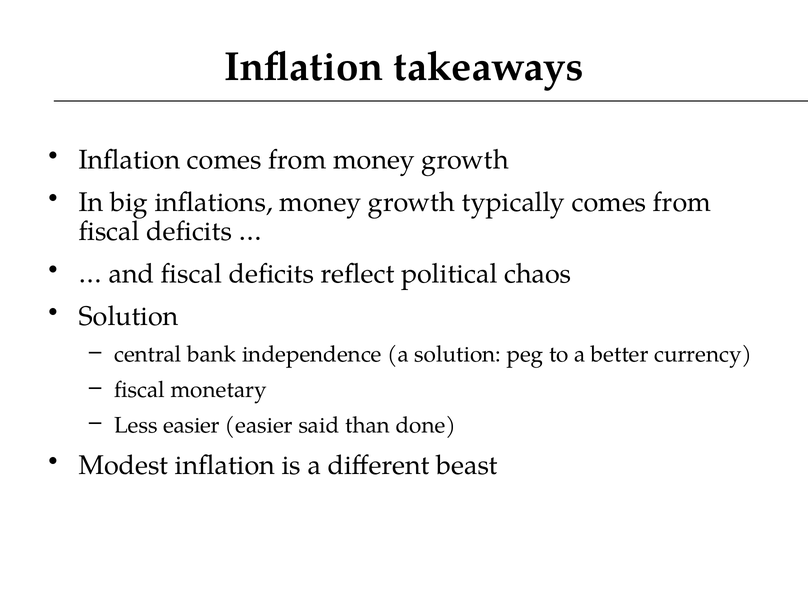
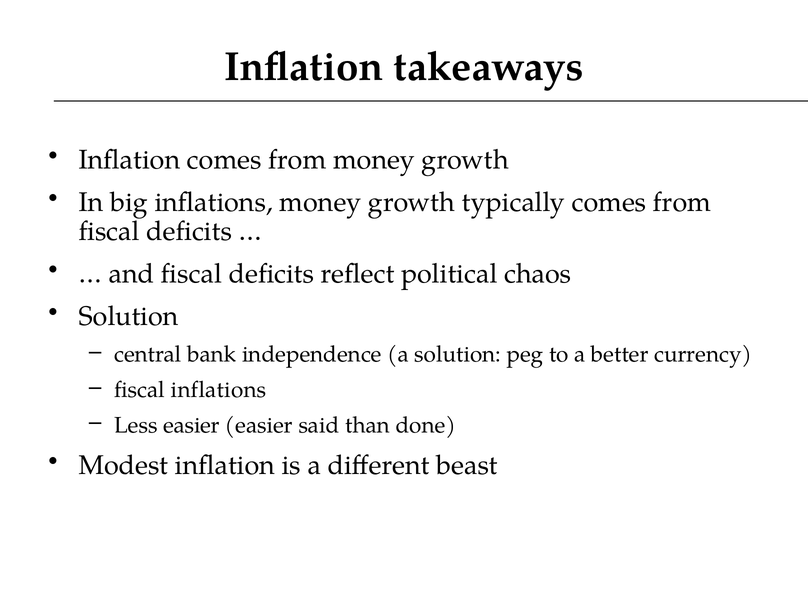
fiscal monetary: monetary -> inflations
